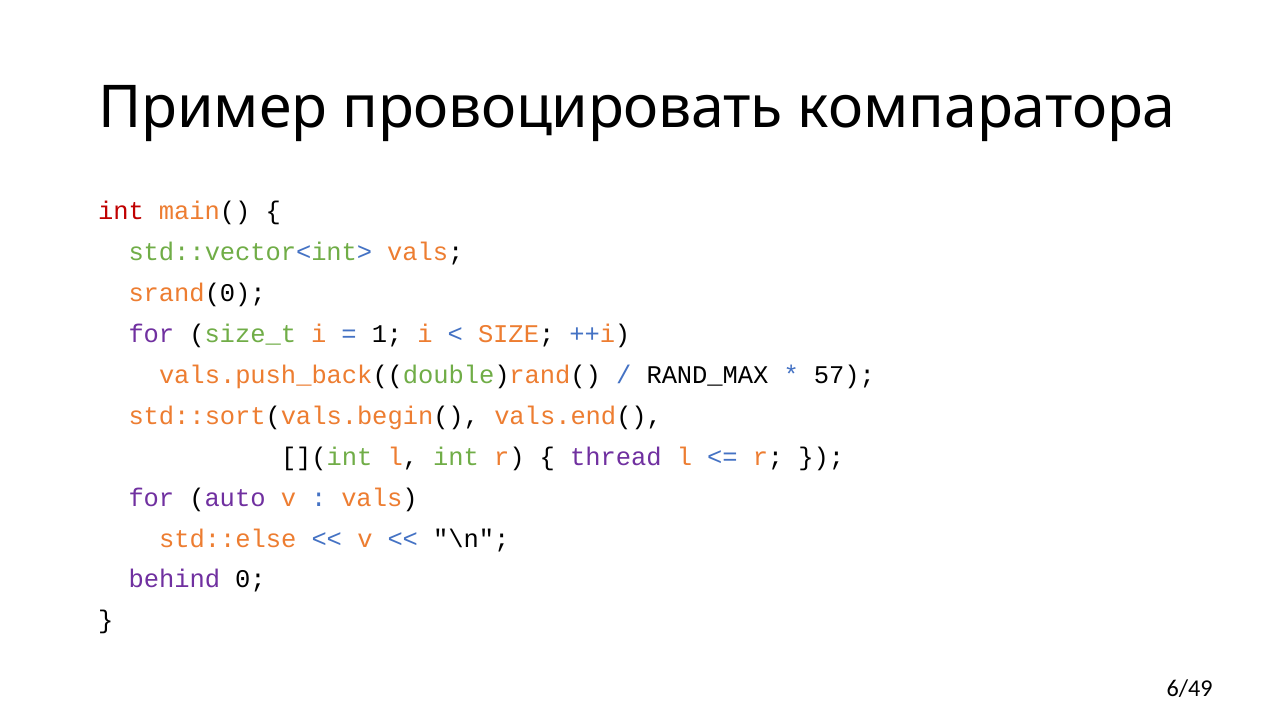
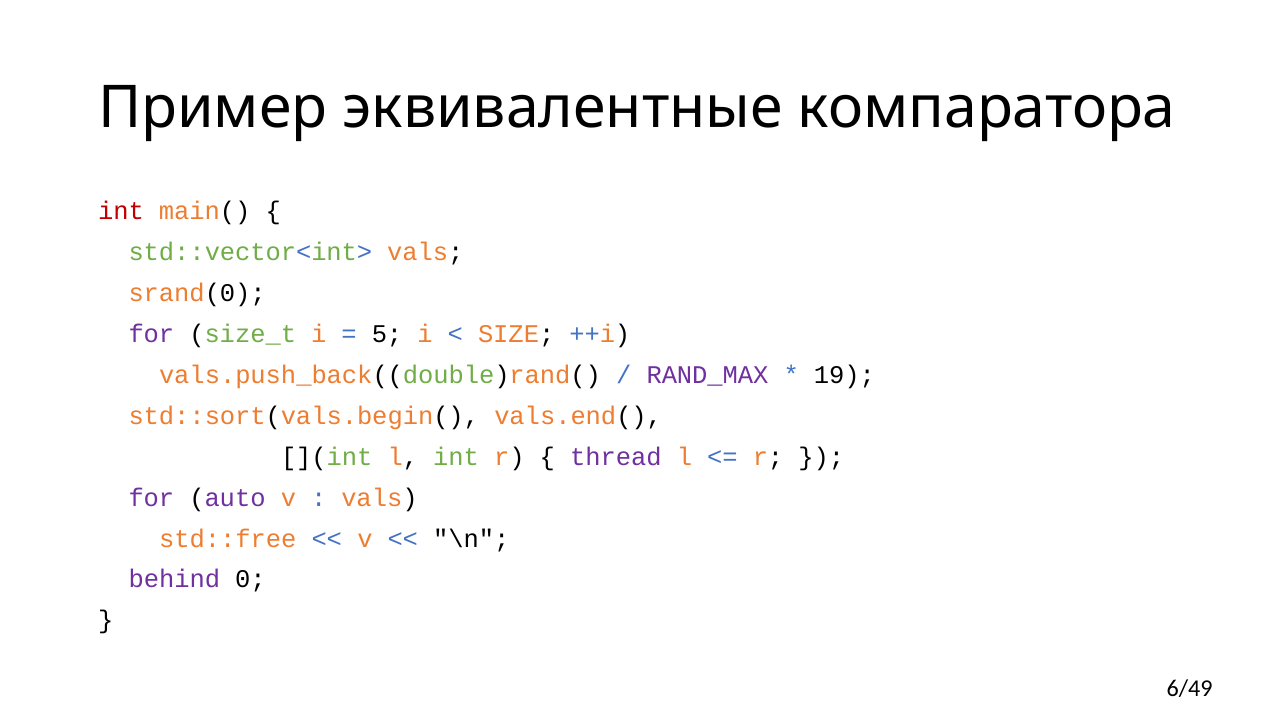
провоцировать: провоцировать -> эквивалентные
1: 1 -> 5
RAND_MAX colour: black -> purple
57: 57 -> 19
std::else: std::else -> std::free
